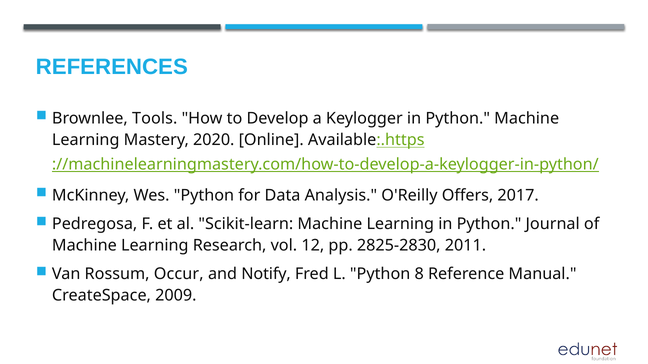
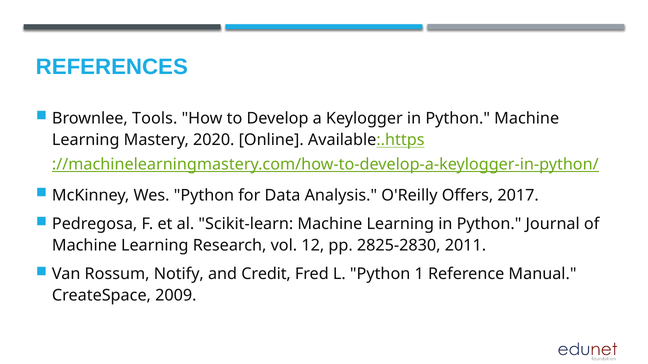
Occur: Occur -> Notify
Notify: Notify -> Credit
8: 8 -> 1
